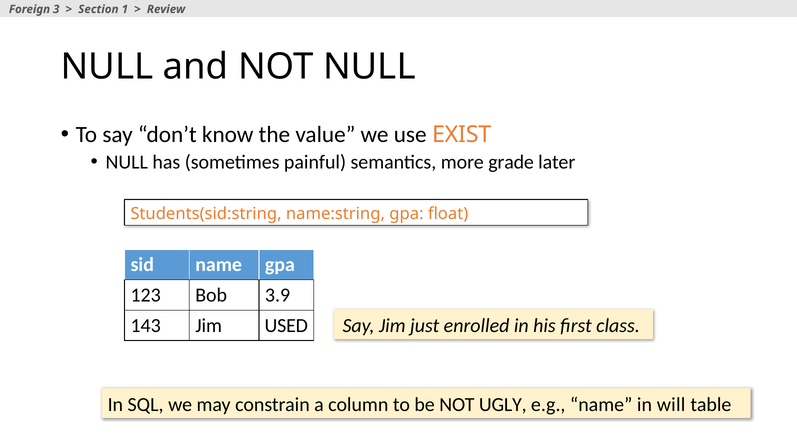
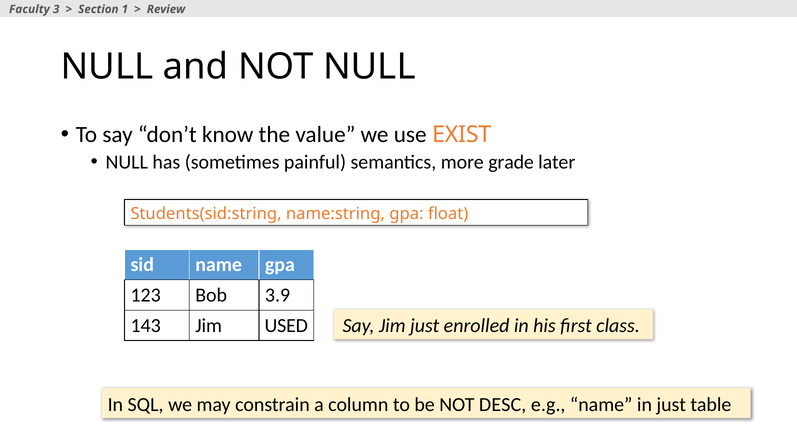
Foreign: Foreign -> Faculty
UGLY: UGLY -> DESC
in will: will -> just
